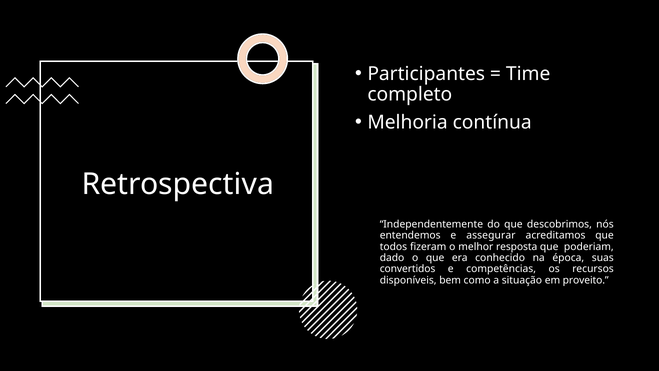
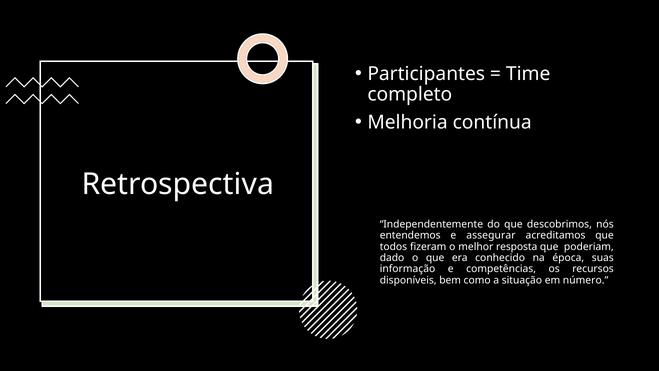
convertidos: convertidos -> informação
proveito: proveito -> número
